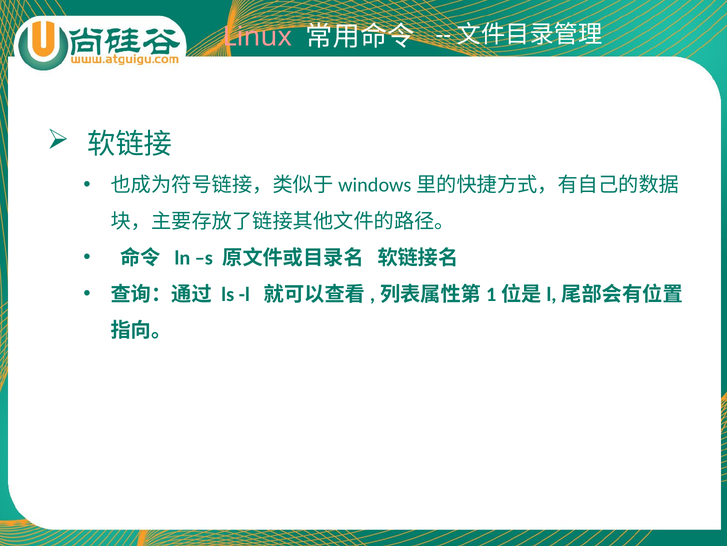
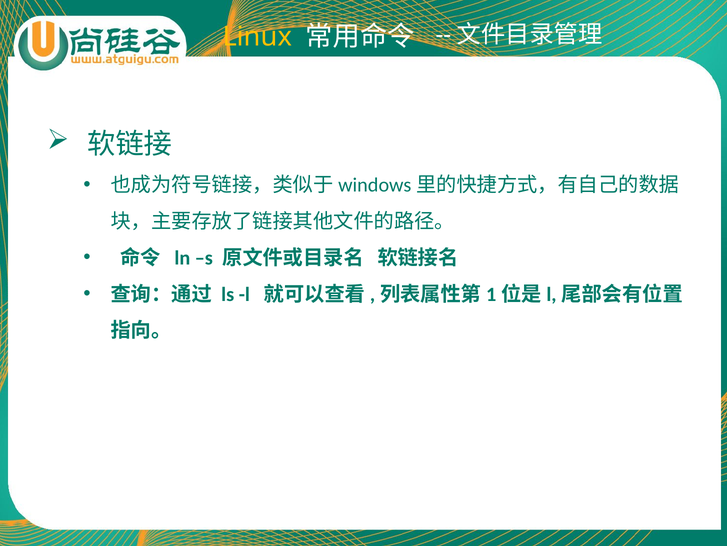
Linux colour: pink -> yellow
